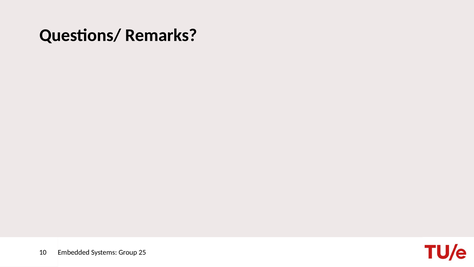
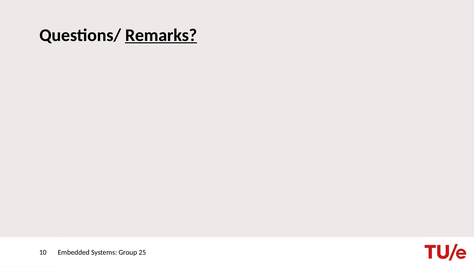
Remarks underline: none -> present
